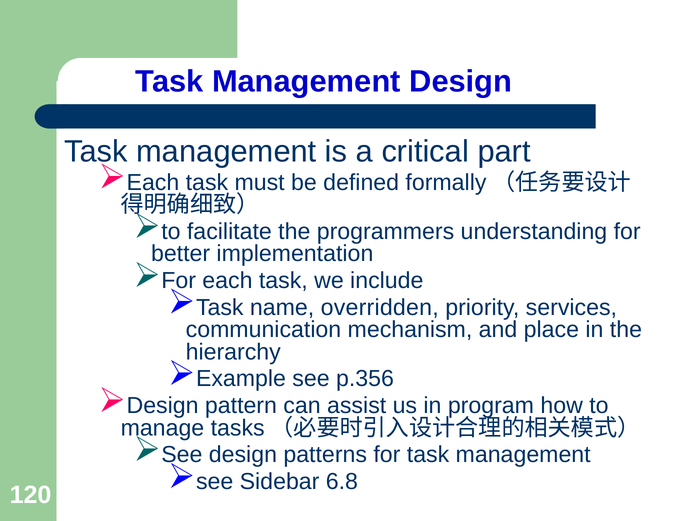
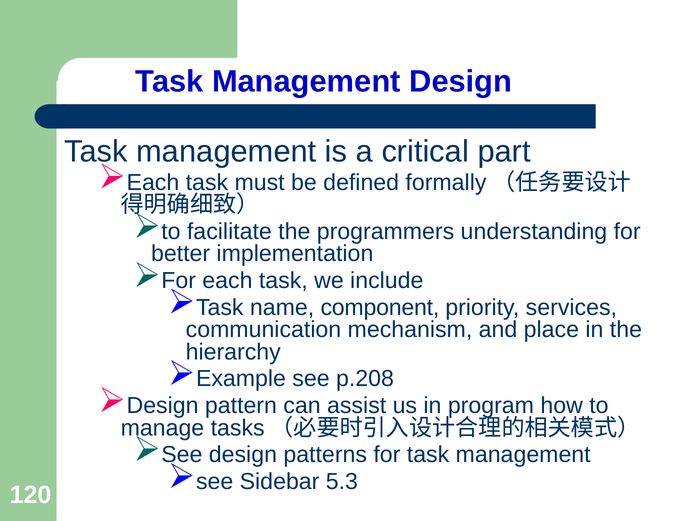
overridden: overridden -> component
p.356: p.356 -> p.208
6.8: 6.8 -> 5.3
